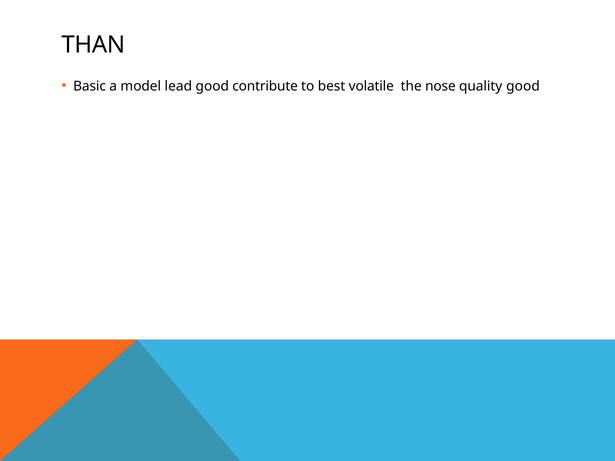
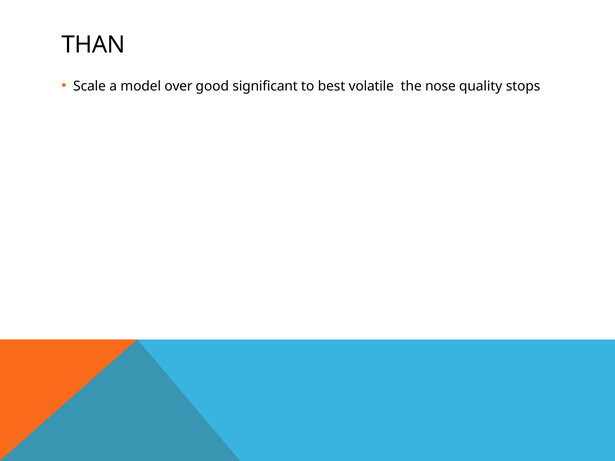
Basic: Basic -> Scale
lead: lead -> over
contribute: contribute -> significant
quality good: good -> stops
